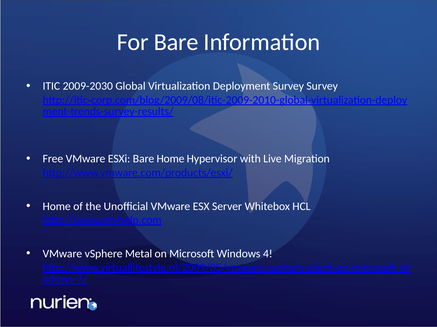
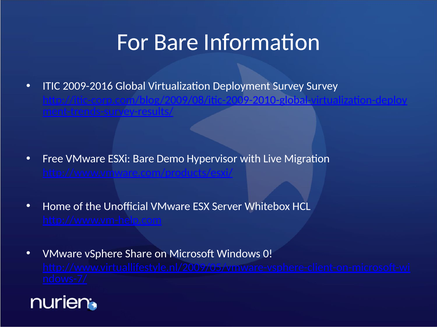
2009-2030: 2009-2030 -> 2009-2016
Bare Home: Home -> Demo
Metal: Metal -> Share
4: 4 -> 0
